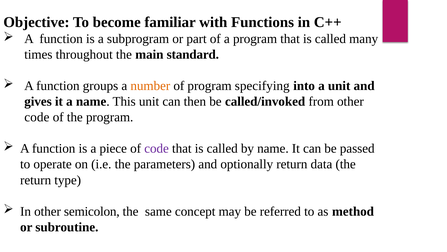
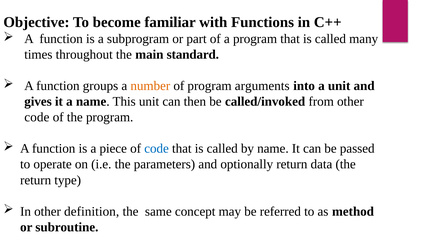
specifying: specifying -> arguments
code at (157, 148) colour: purple -> blue
semicolon: semicolon -> definition
